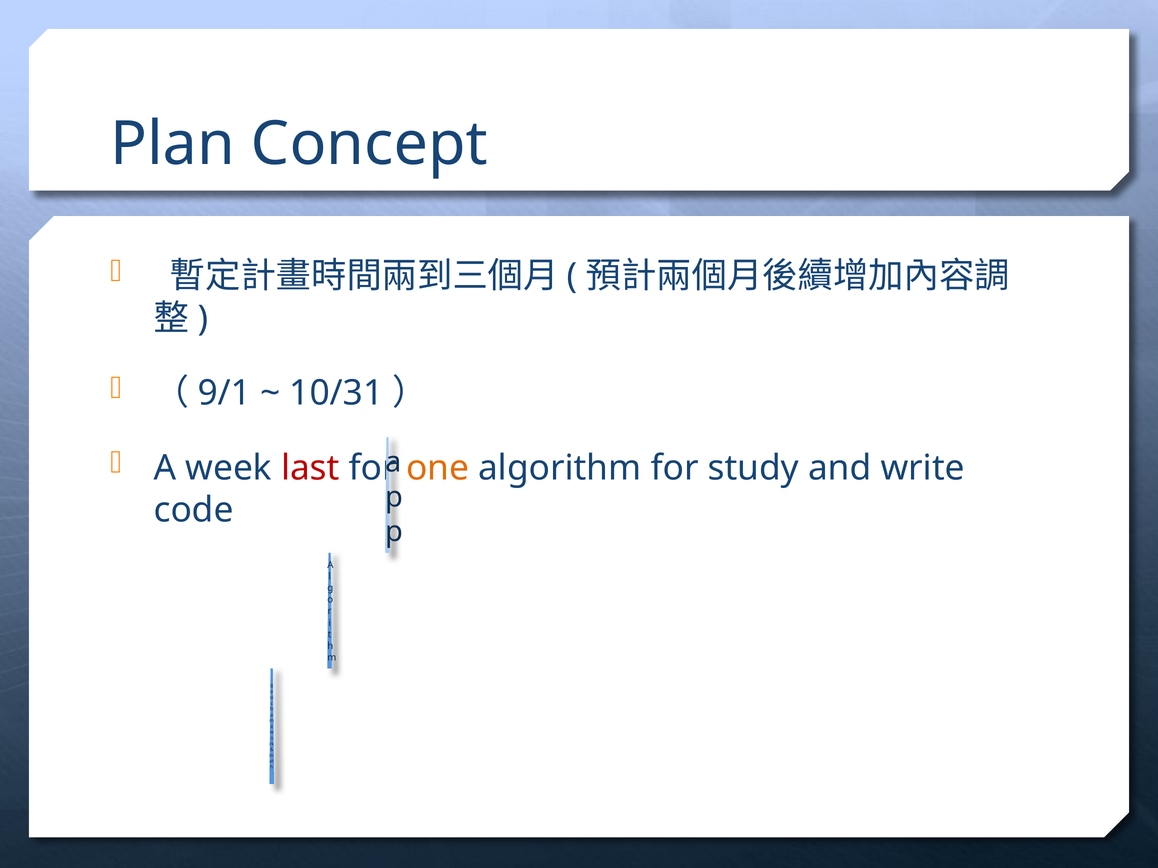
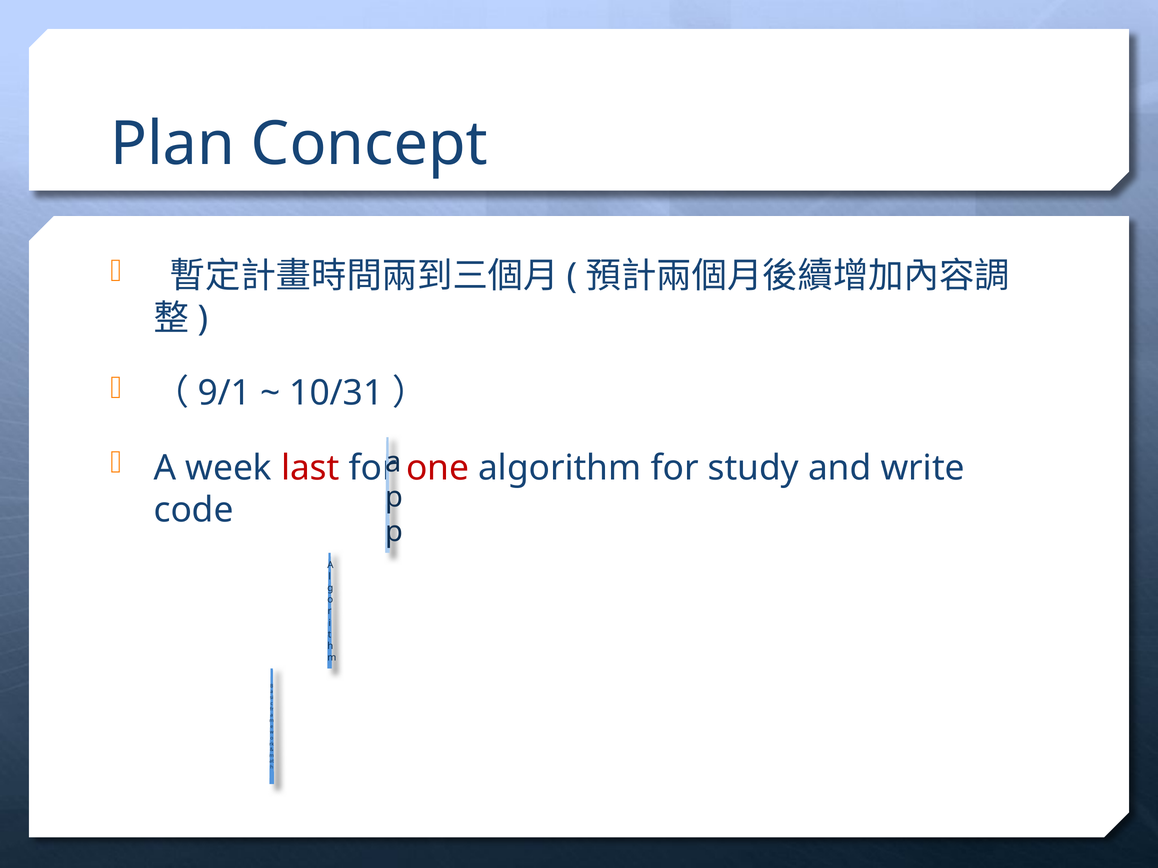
one colour: orange -> red
